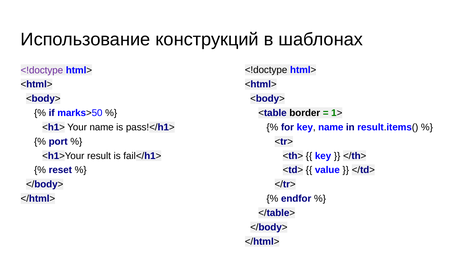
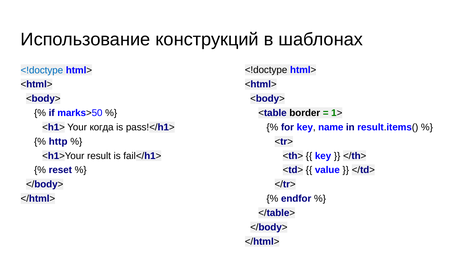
<!doctype at (42, 70) colour: purple -> blue
Your name: name -> когда
port: port -> http
